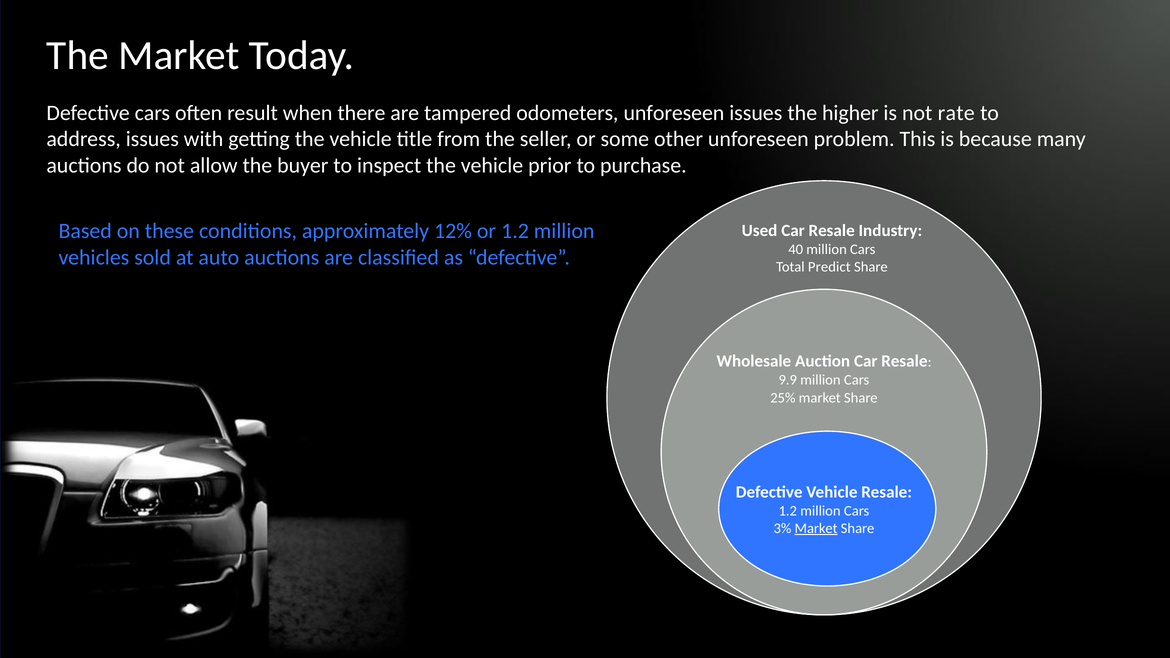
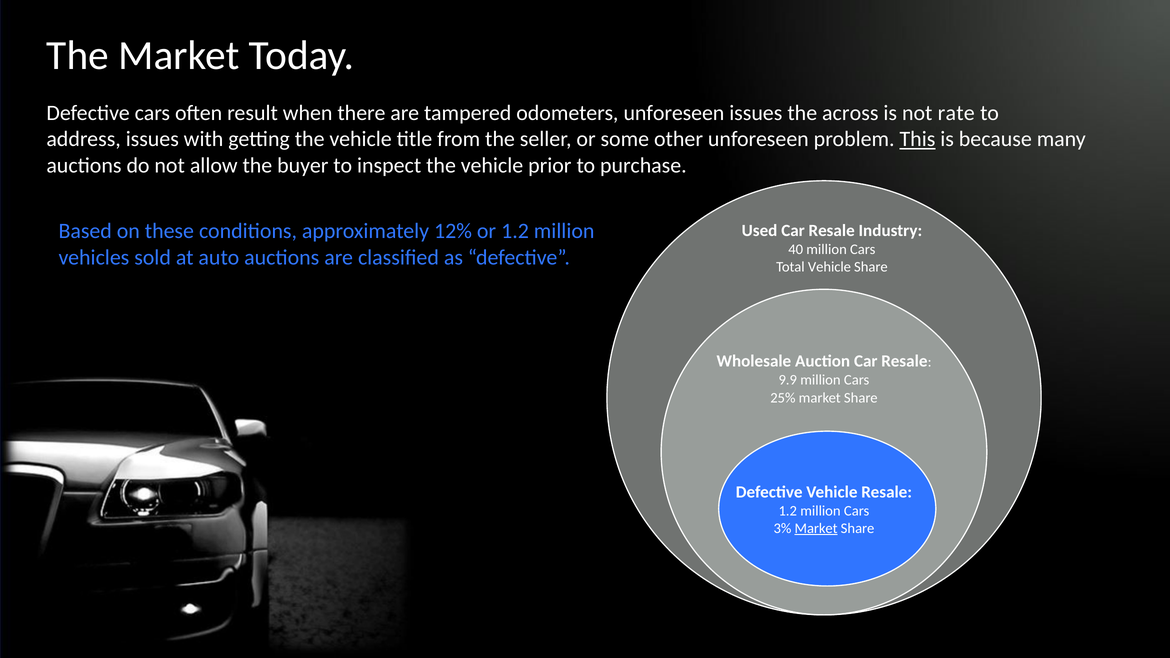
higher: higher -> across
This underline: none -> present
Total Predict: Predict -> Vehicle
